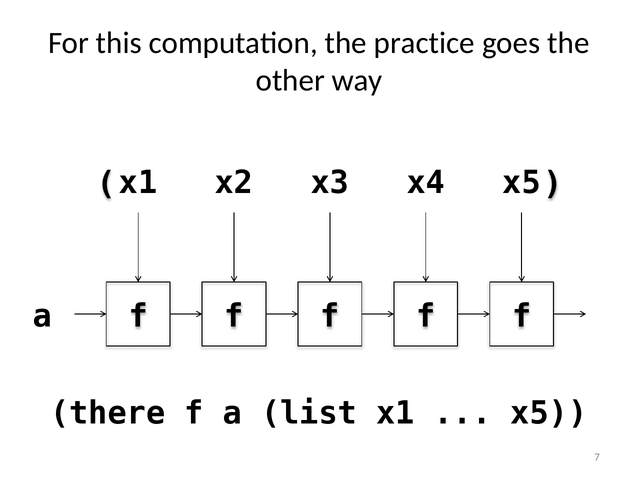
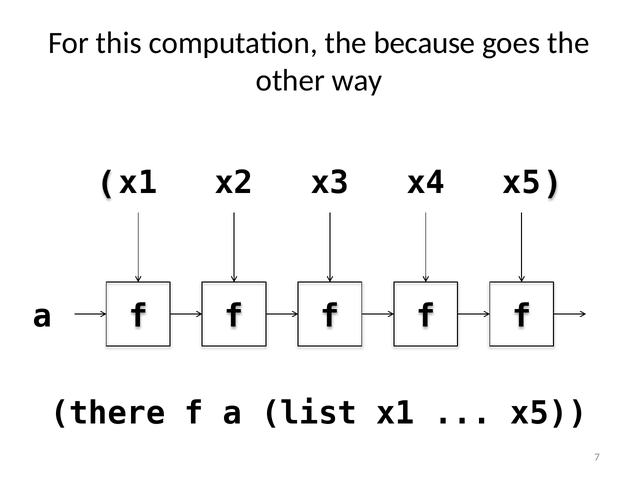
practice: practice -> because
